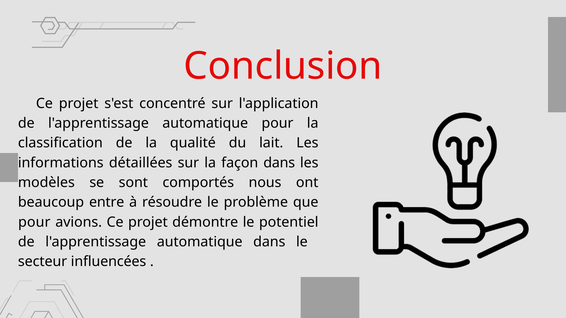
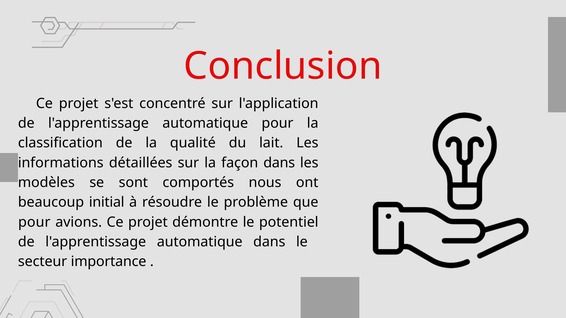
entre: entre -> initial
influencées: influencées -> importance
